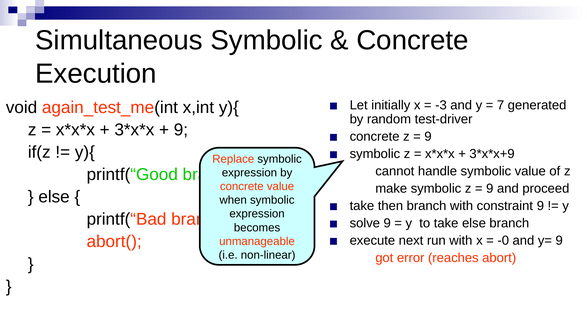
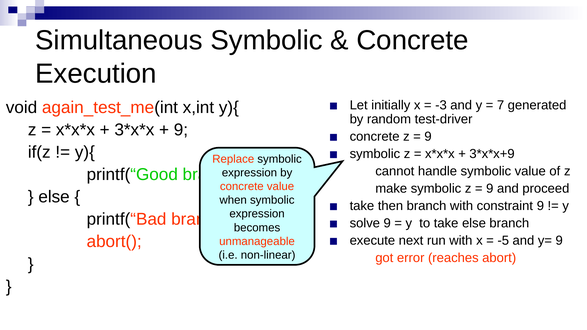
-0: -0 -> -5
